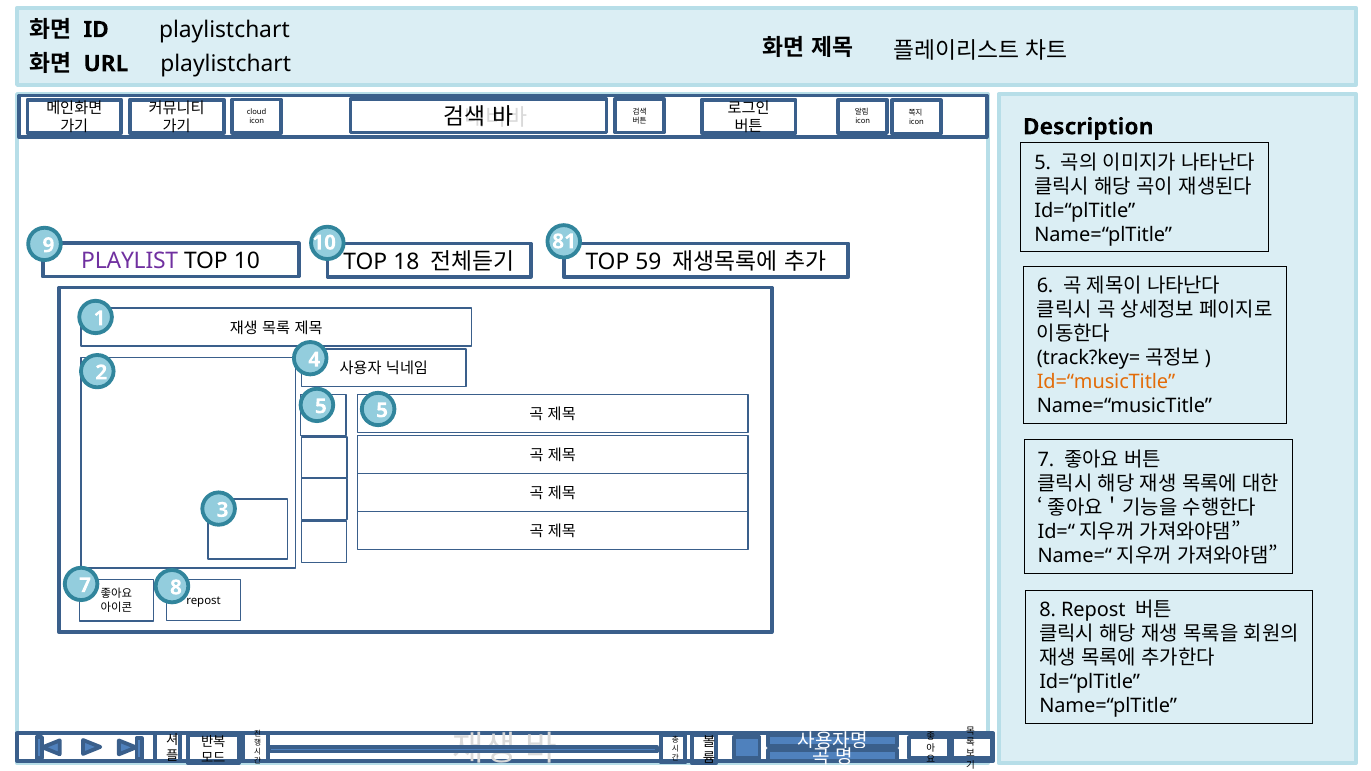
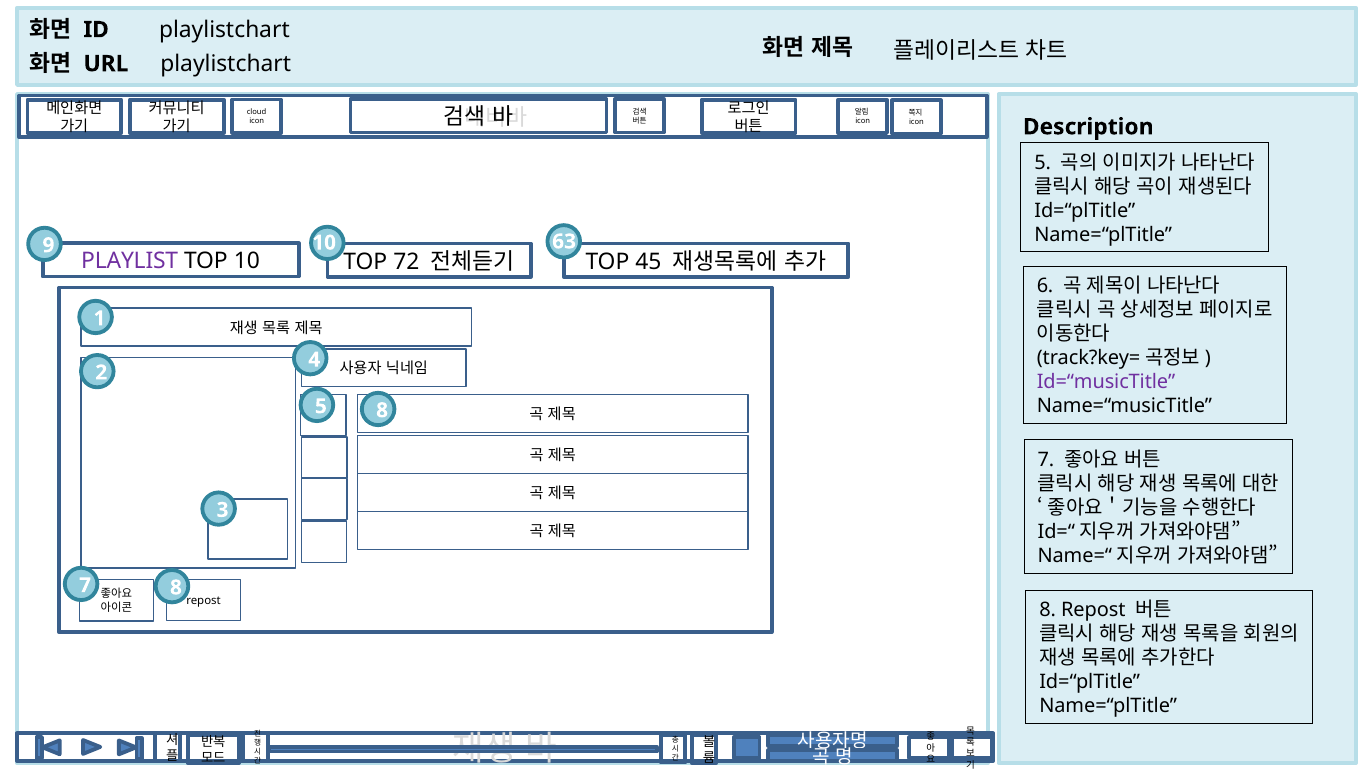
81: 81 -> 63
18: 18 -> 72
59: 59 -> 45
Id=“musicTitle colour: orange -> purple
5 5: 5 -> 8
